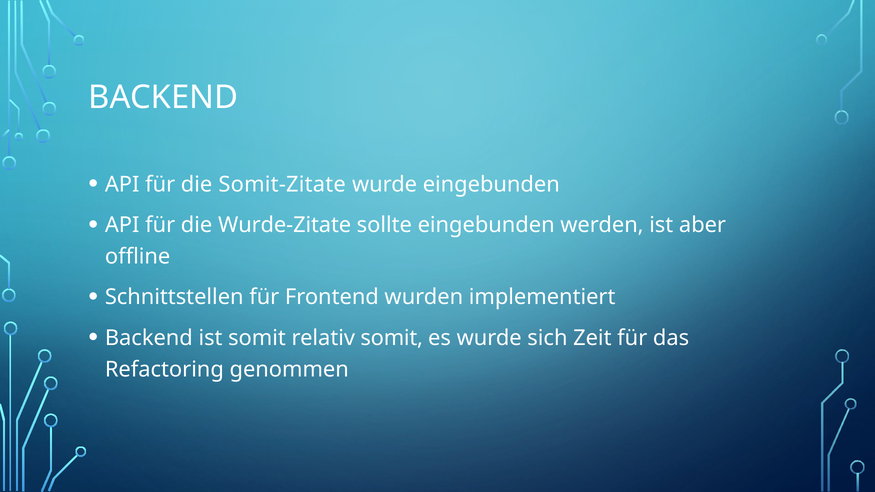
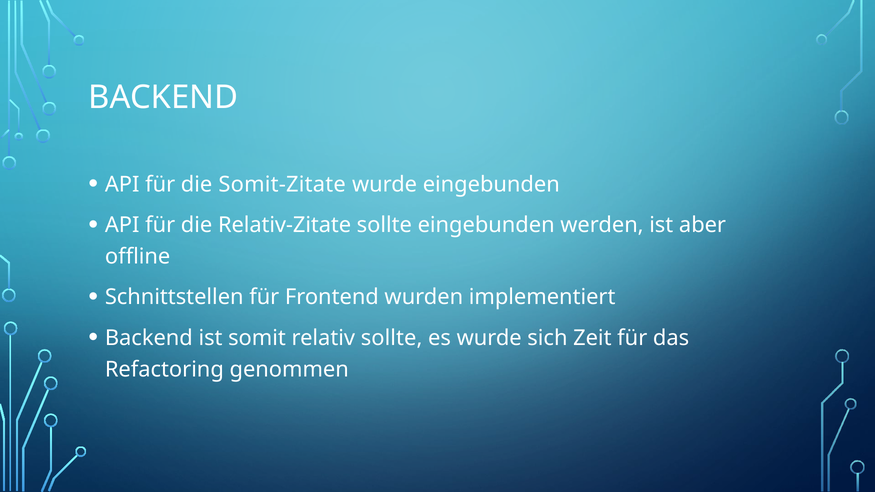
Wurde-Zitate: Wurde-Zitate -> Relativ-Zitate
relativ somit: somit -> sollte
